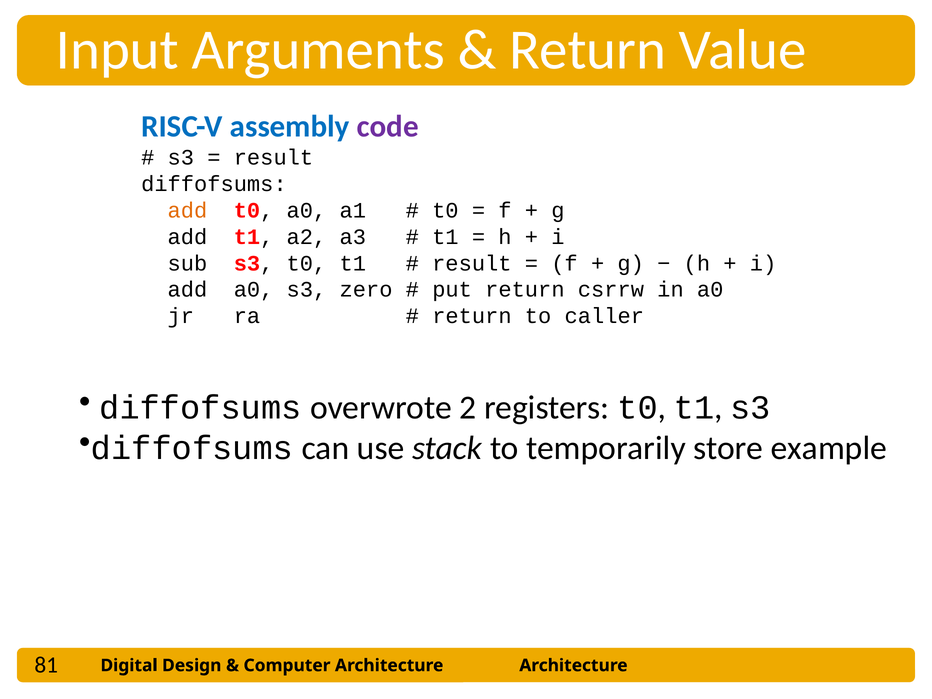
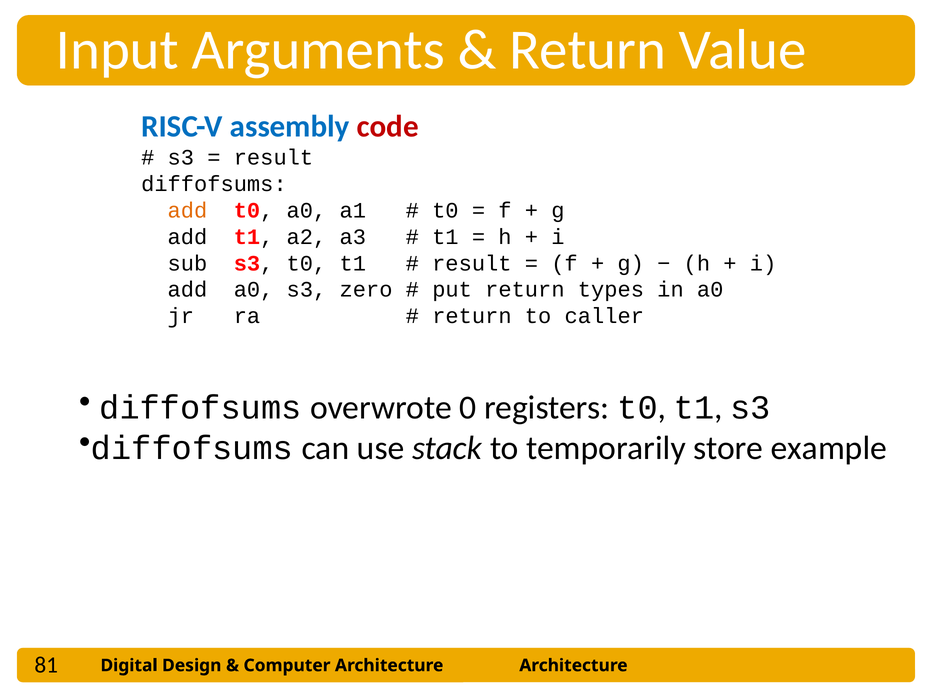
code colour: purple -> red
csrrw: csrrw -> types
2: 2 -> 0
